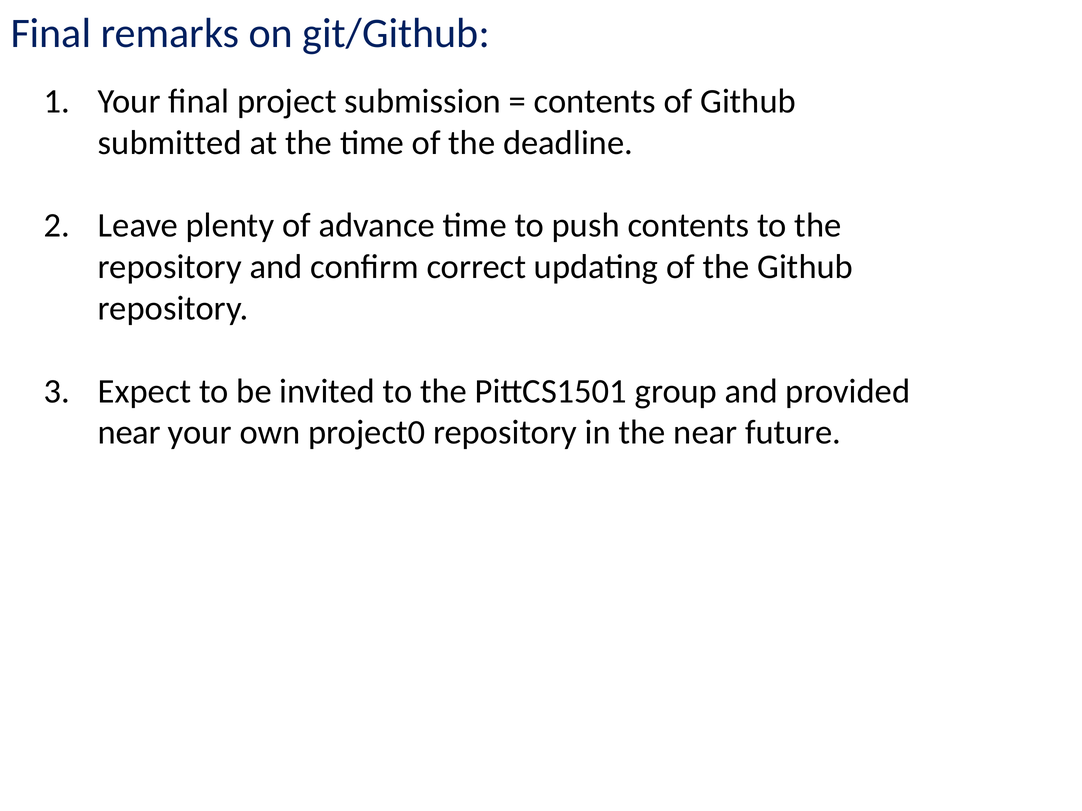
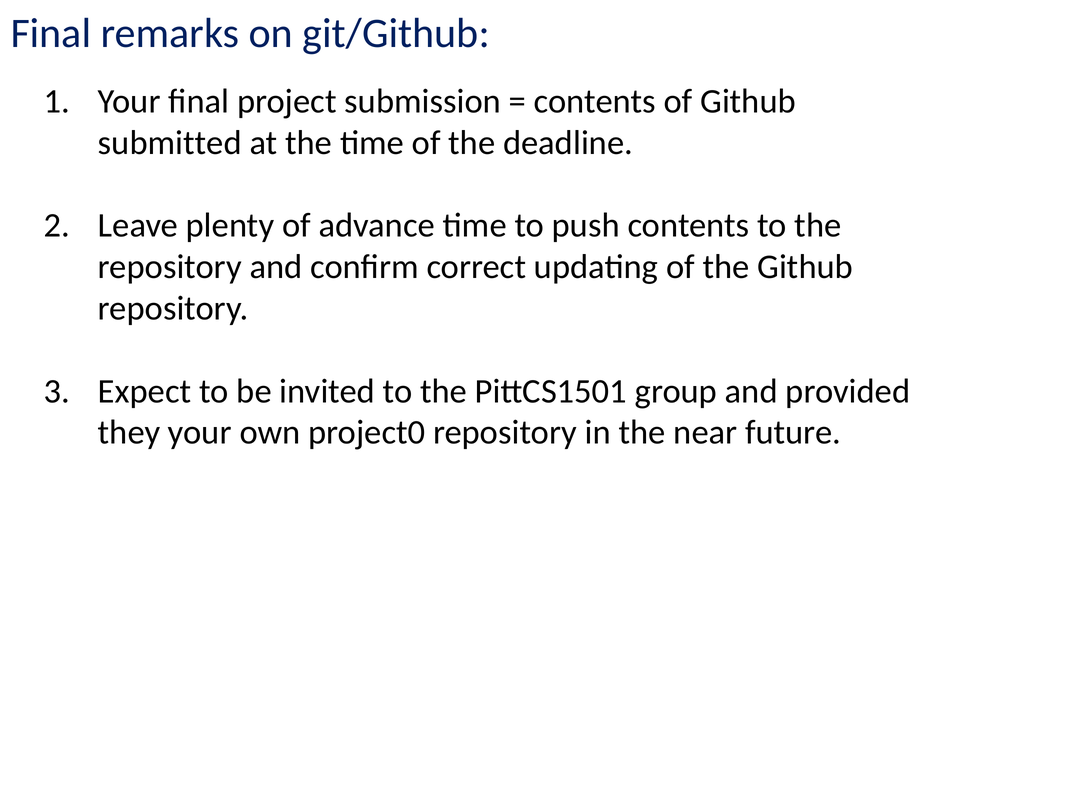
near at (129, 433): near -> they
